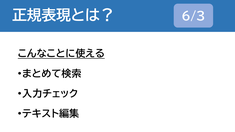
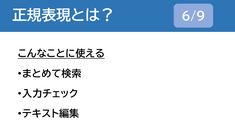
6/3: 6/3 -> 6/9
